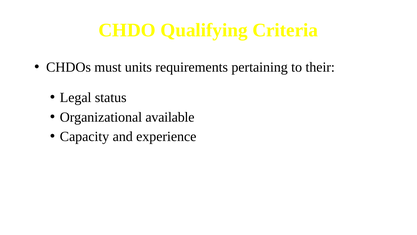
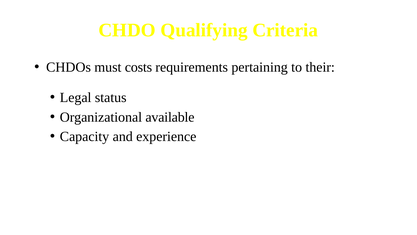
units: units -> costs
